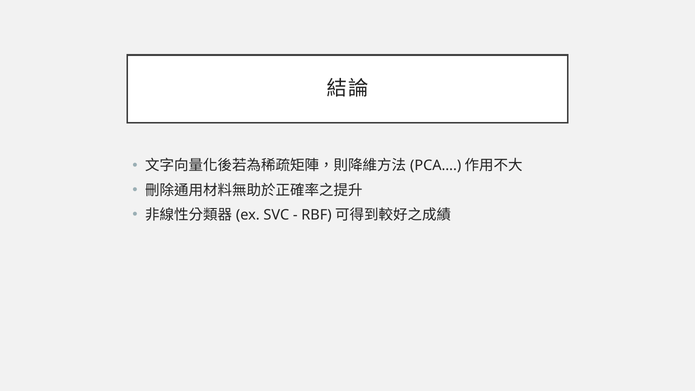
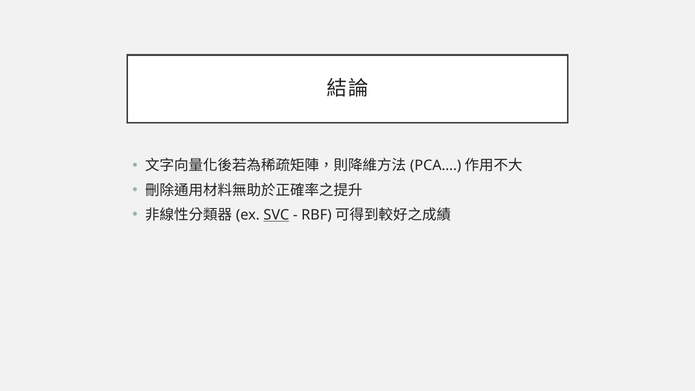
SVC underline: none -> present
